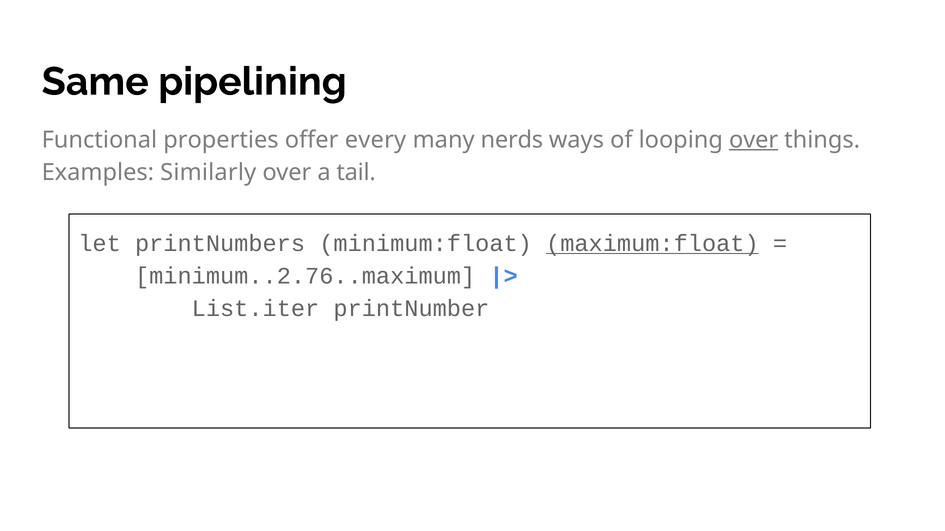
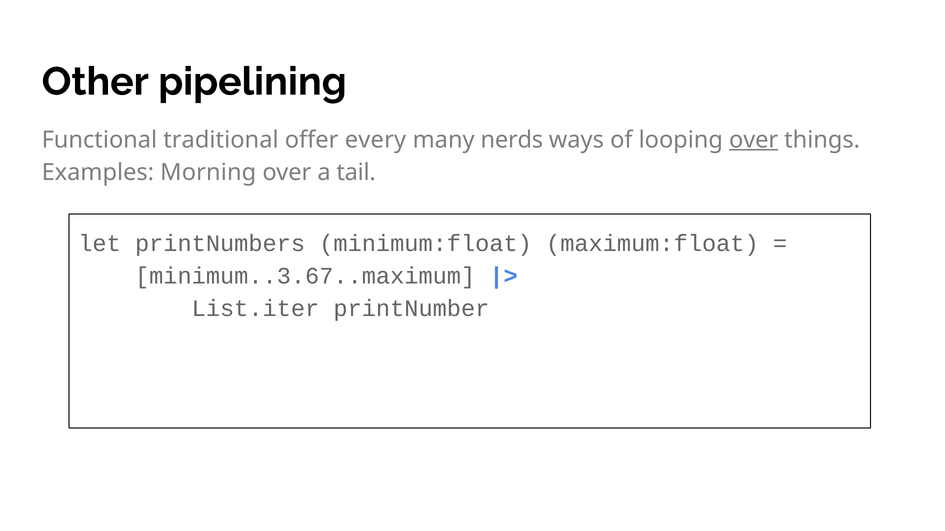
Same: Same -> Other
properties: properties -> traditional
Similarly: Similarly -> Morning
maximum:float underline: present -> none
minimum..2.76..maximum: minimum..2.76..maximum -> minimum..3.67..maximum
